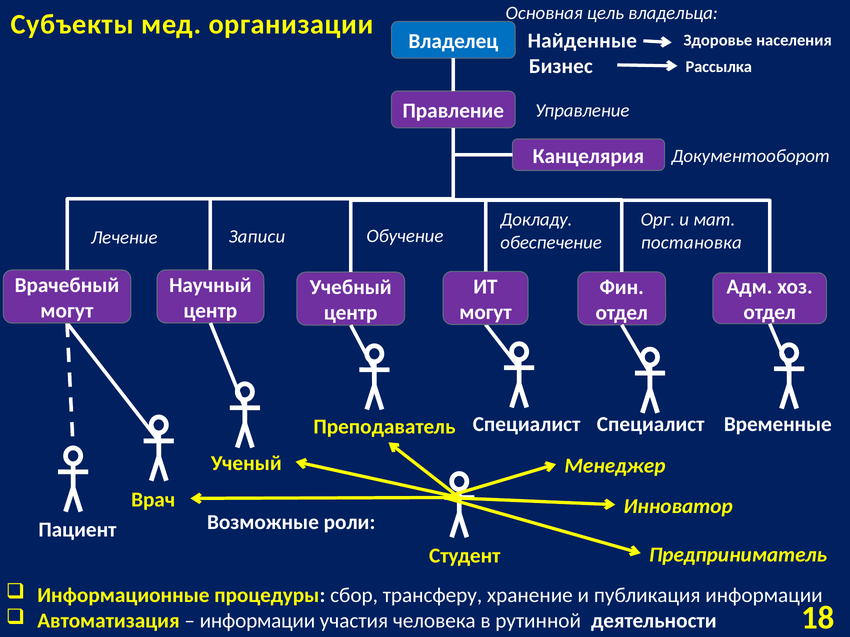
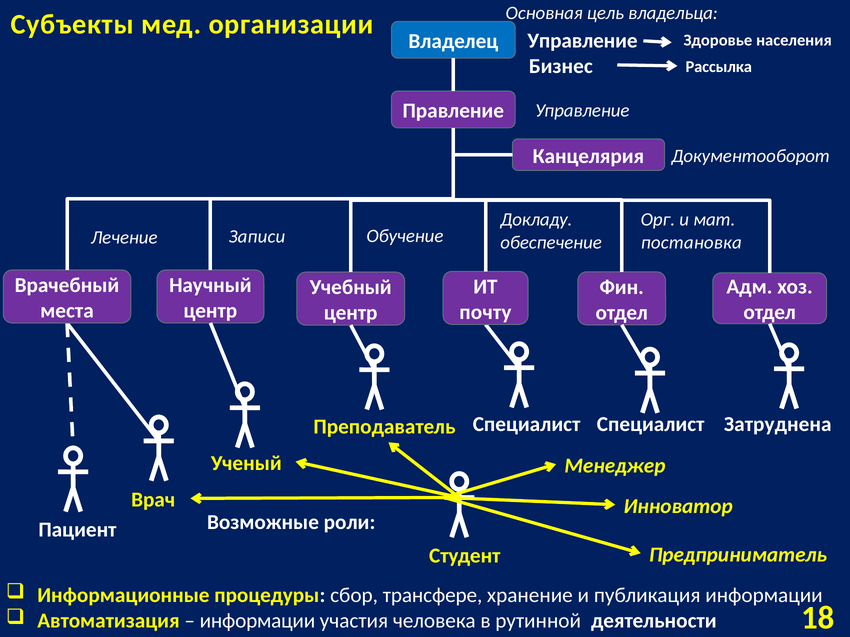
Найденные at (582, 41): Найденные -> Управление
могут at (67, 311): могут -> места
могут at (485, 312): могут -> почту
Временные: Временные -> Затруднена
трансферу: трансферу -> трансфере
